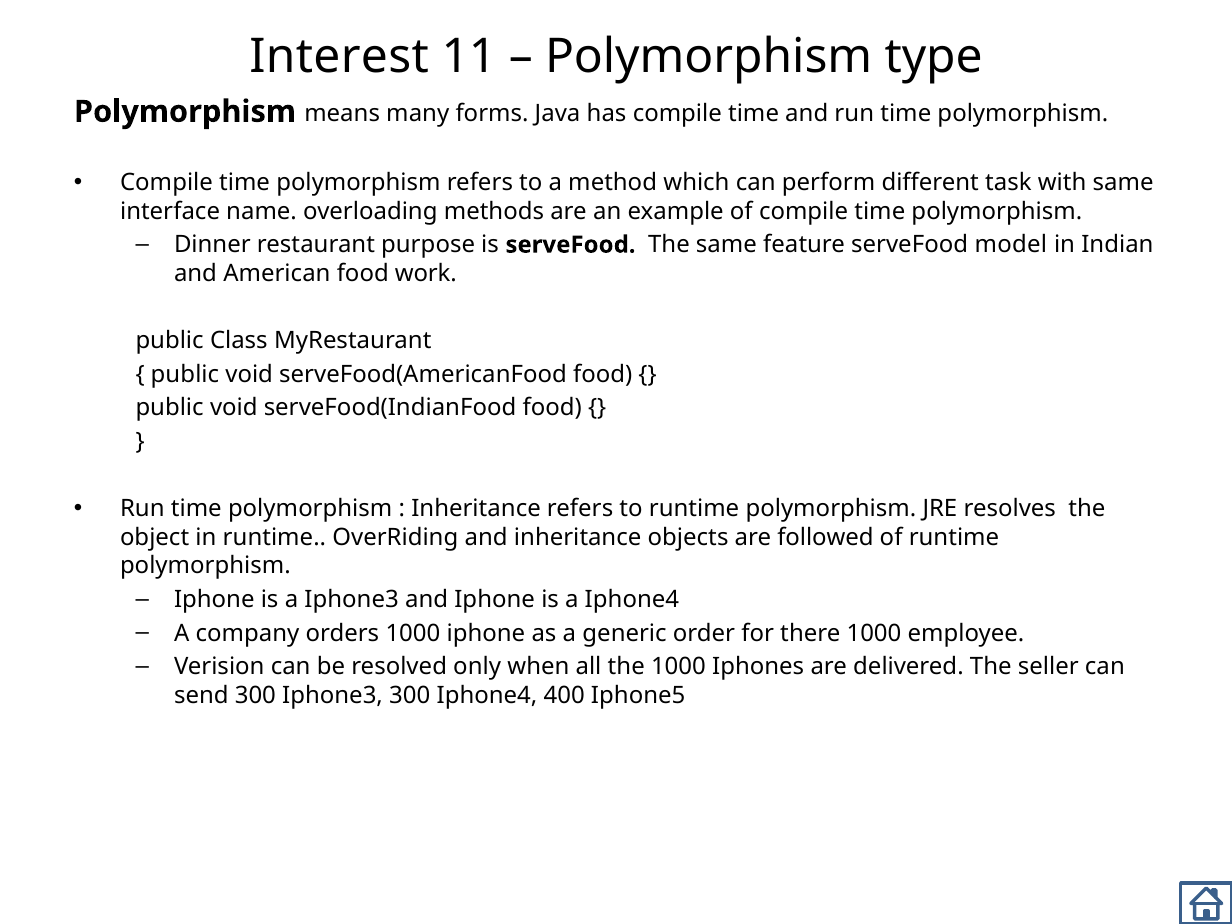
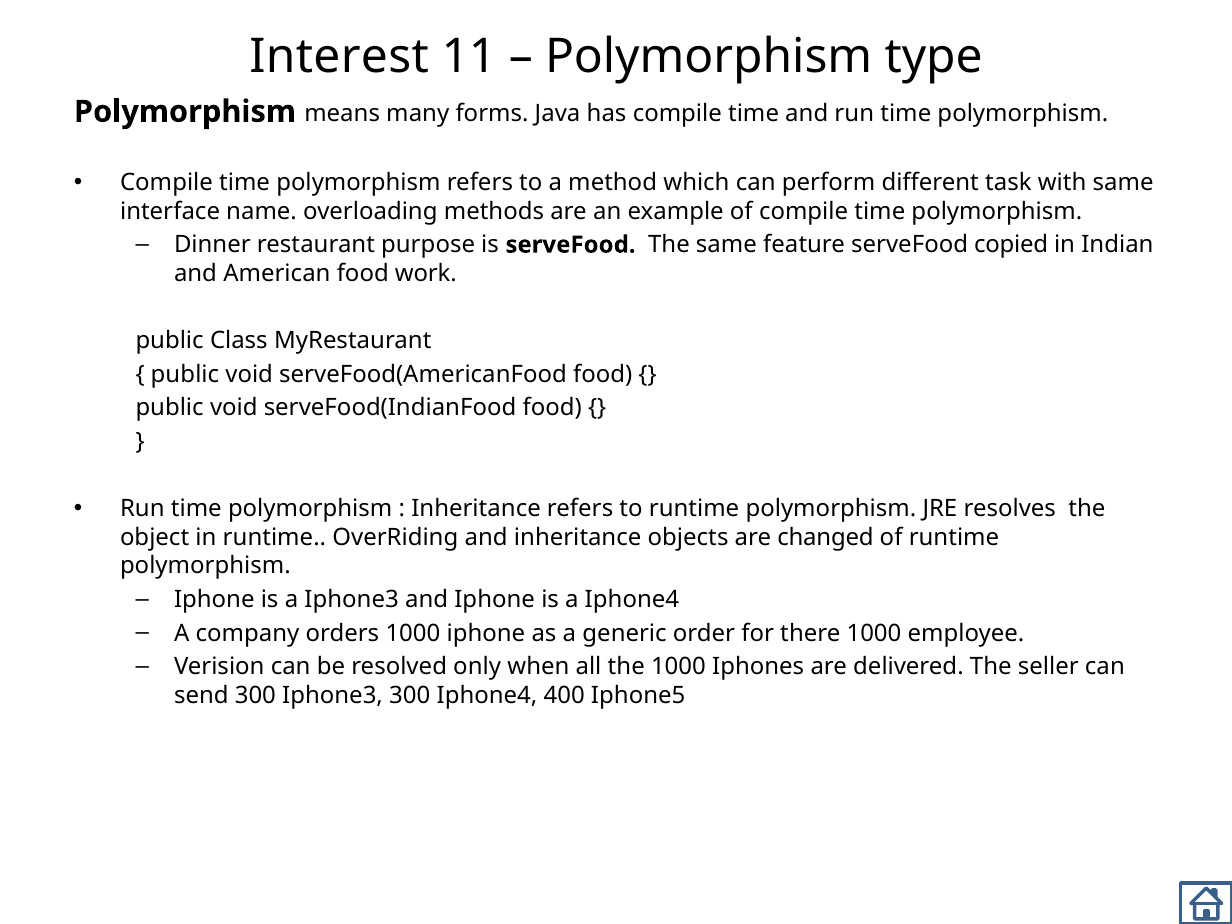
model: model -> copied
followed: followed -> changed
